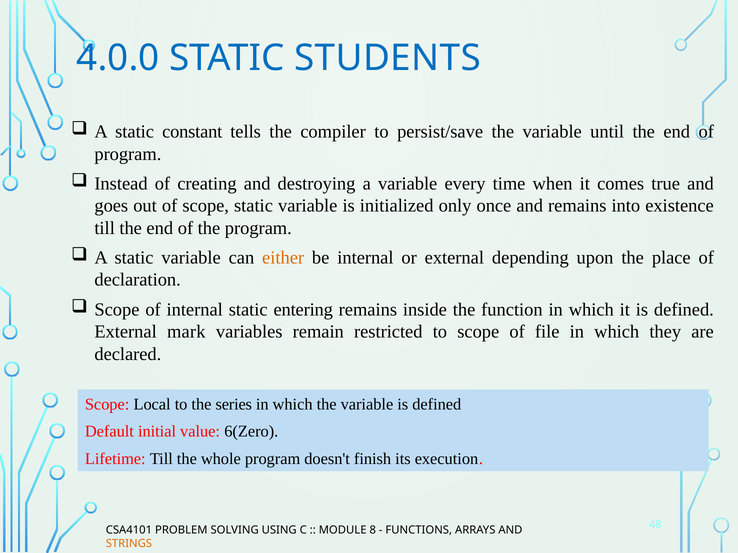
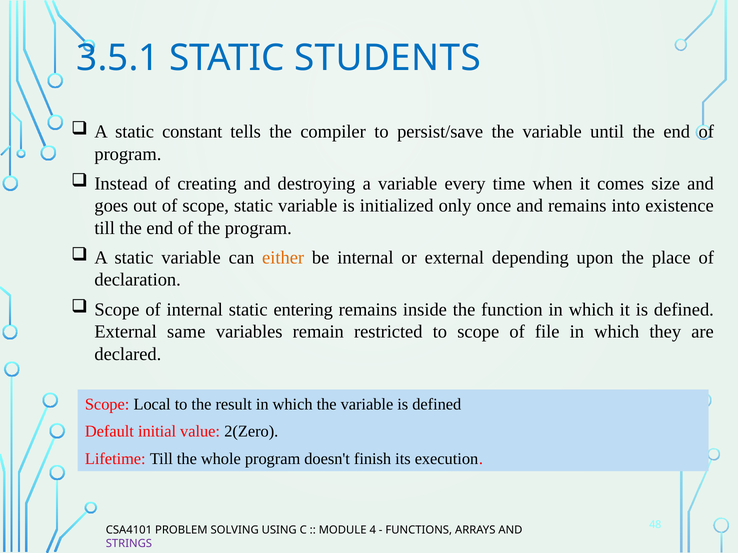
4.0.0: 4.0.0 -> 3.5.1
true: true -> size
mark: mark -> same
series: series -> result
6(Zero: 6(Zero -> 2(Zero
8: 8 -> 4
STRINGS colour: orange -> purple
